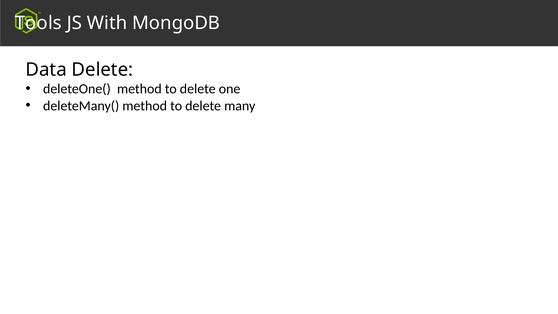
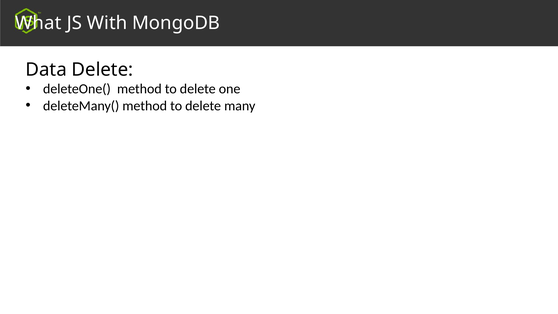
Tools: Tools -> What
